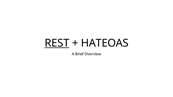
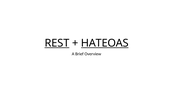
HATEOAS underline: none -> present
